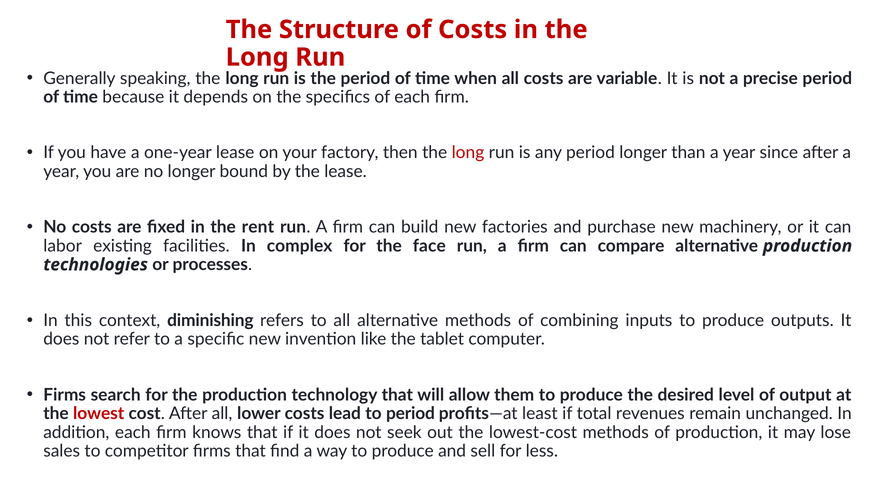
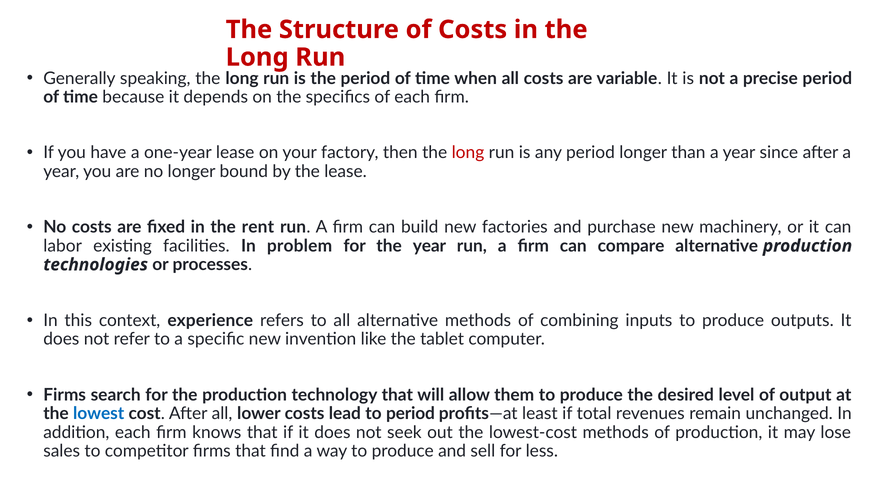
complex: complex -> problem
the face: face -> year
diminishing: diminishing -> experience
lowest colour: red -> blue
